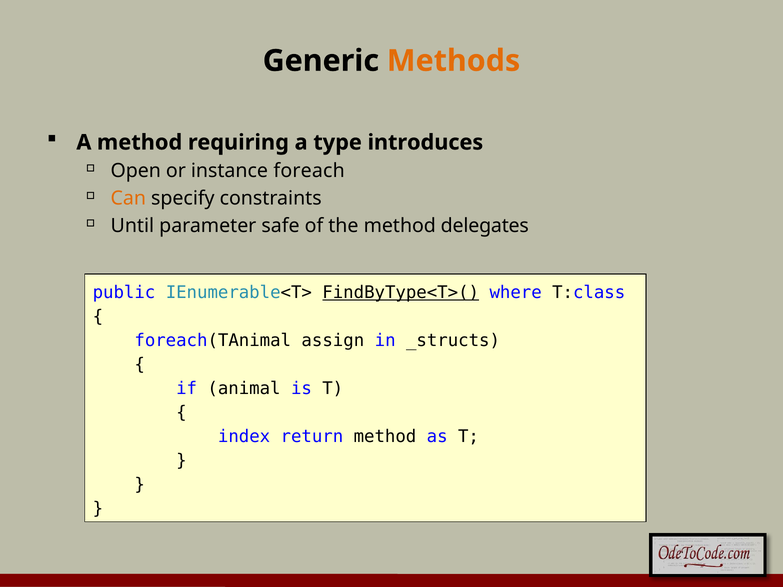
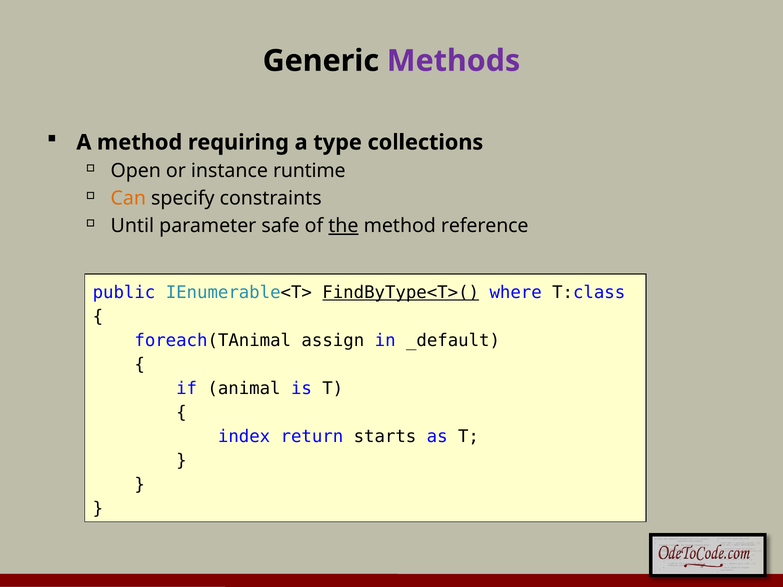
Methods colour: orange -> purple
introduces: introduces -> collections
foreach: foreach -> runtime
the underline: none -> present
delegates: delegates -> reference
_structs: _structs -> _default
return method: method -> starts
